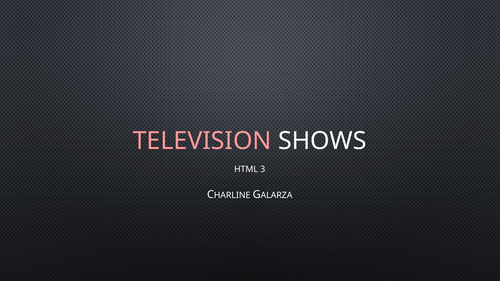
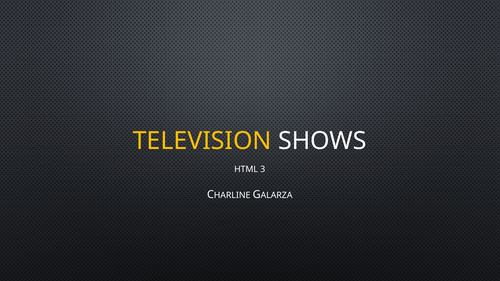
TELEVISION colour: pink -> yellow
